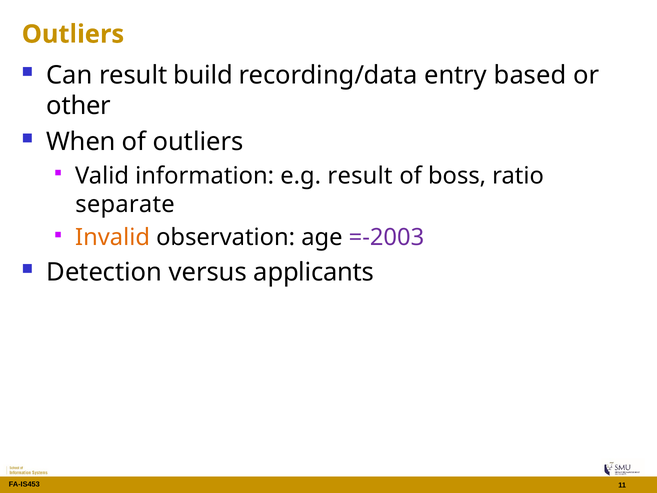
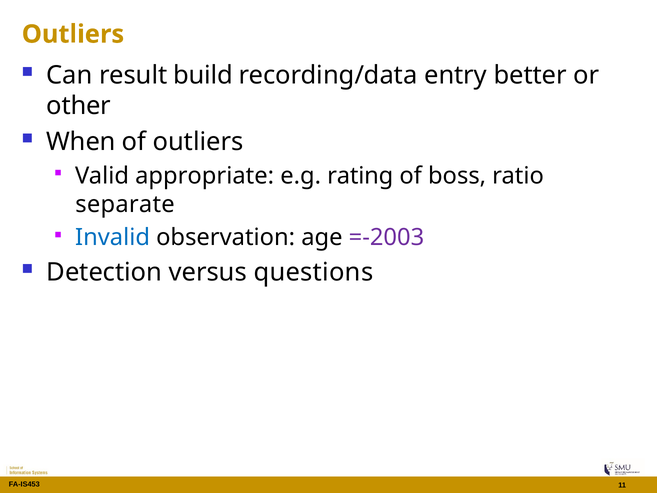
based: based -> better
information: information -> appropriate
e.g result: result -> rating
Invalid colour: orange -> blue
applicants: applicants -> questions
